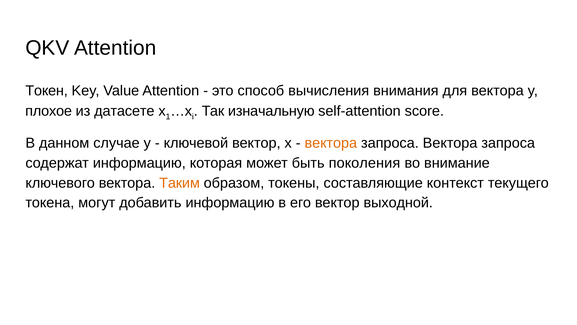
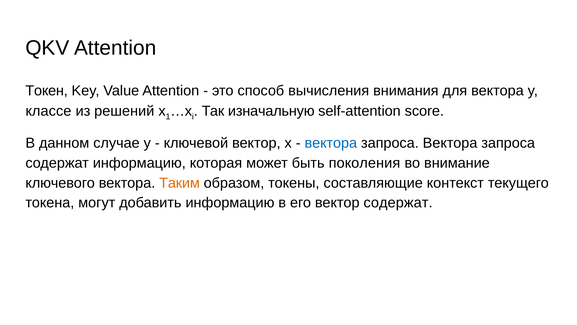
плохое: плохое -> классе
датасете: датасете -> решений
вектора at (331, 143) colour: orange -> blue
вектор выходной: выходной -> содержат
